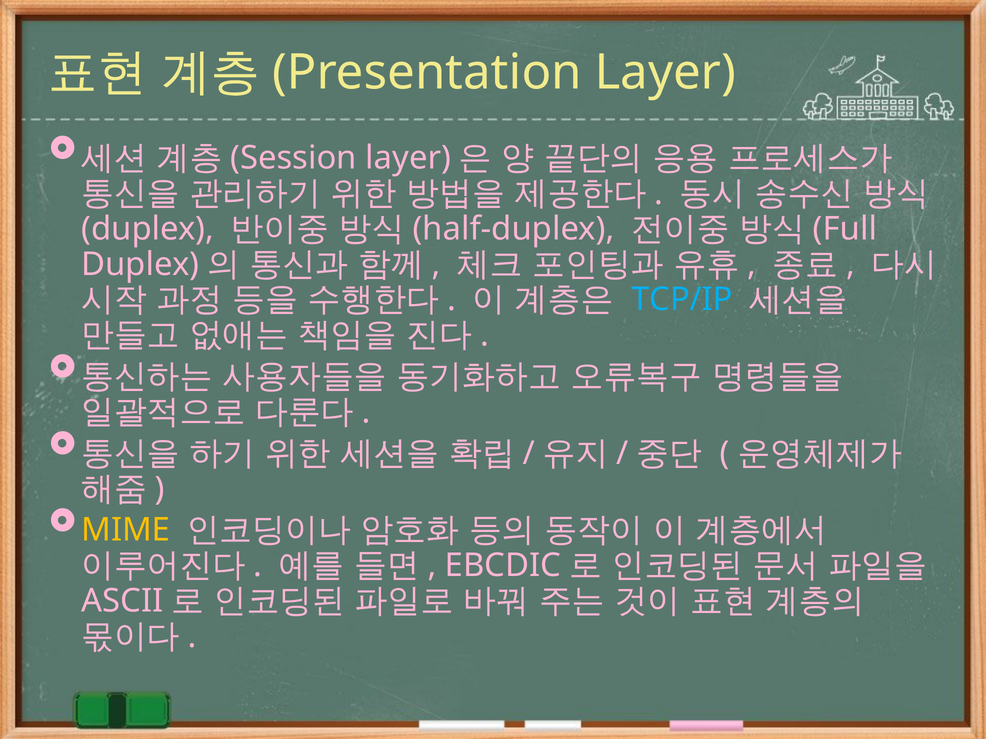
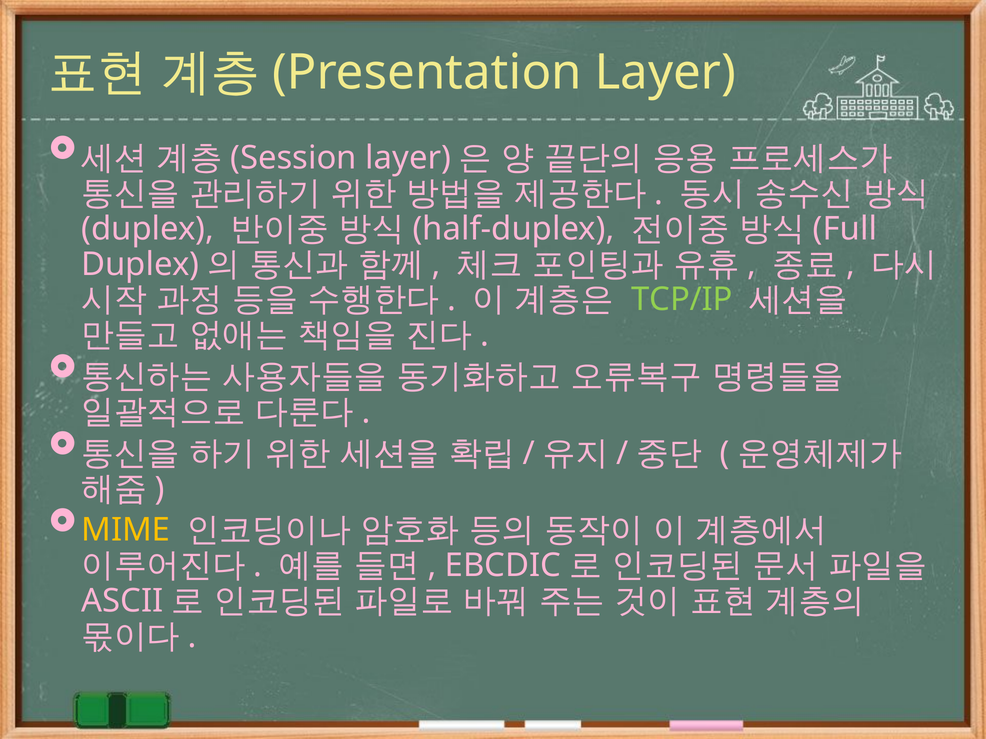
TCP/IP colour: light blue -> light green
